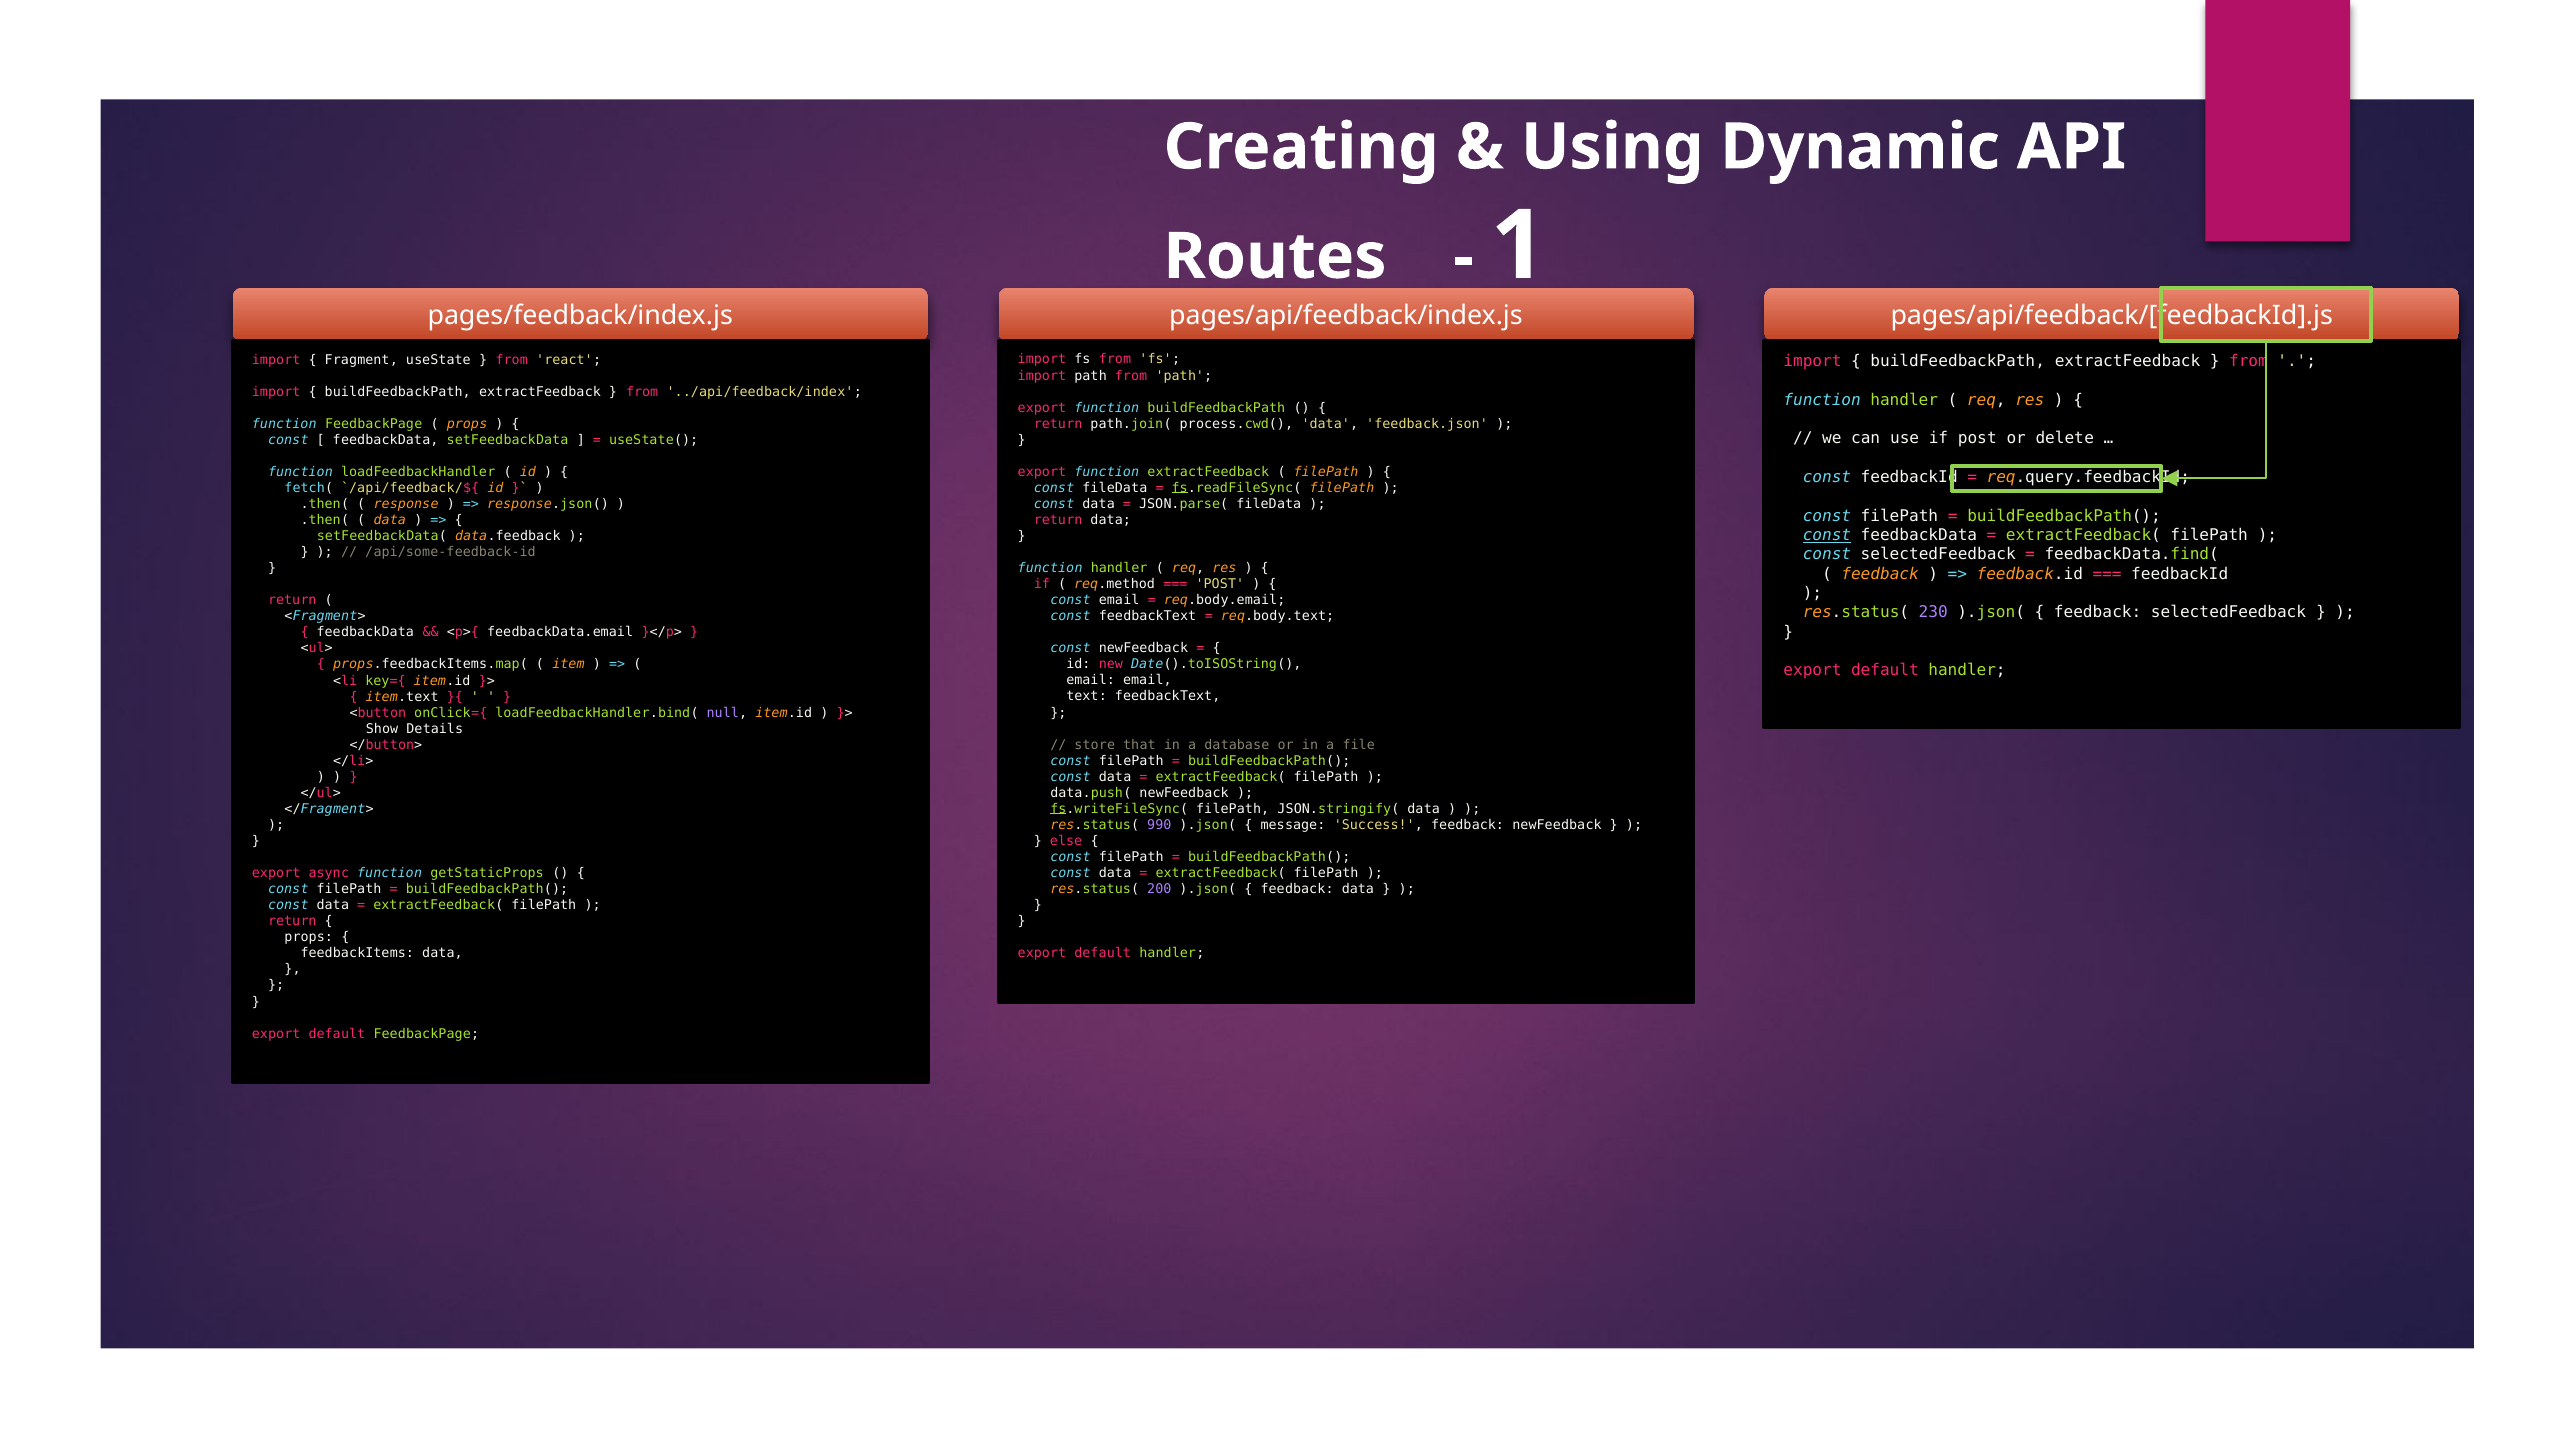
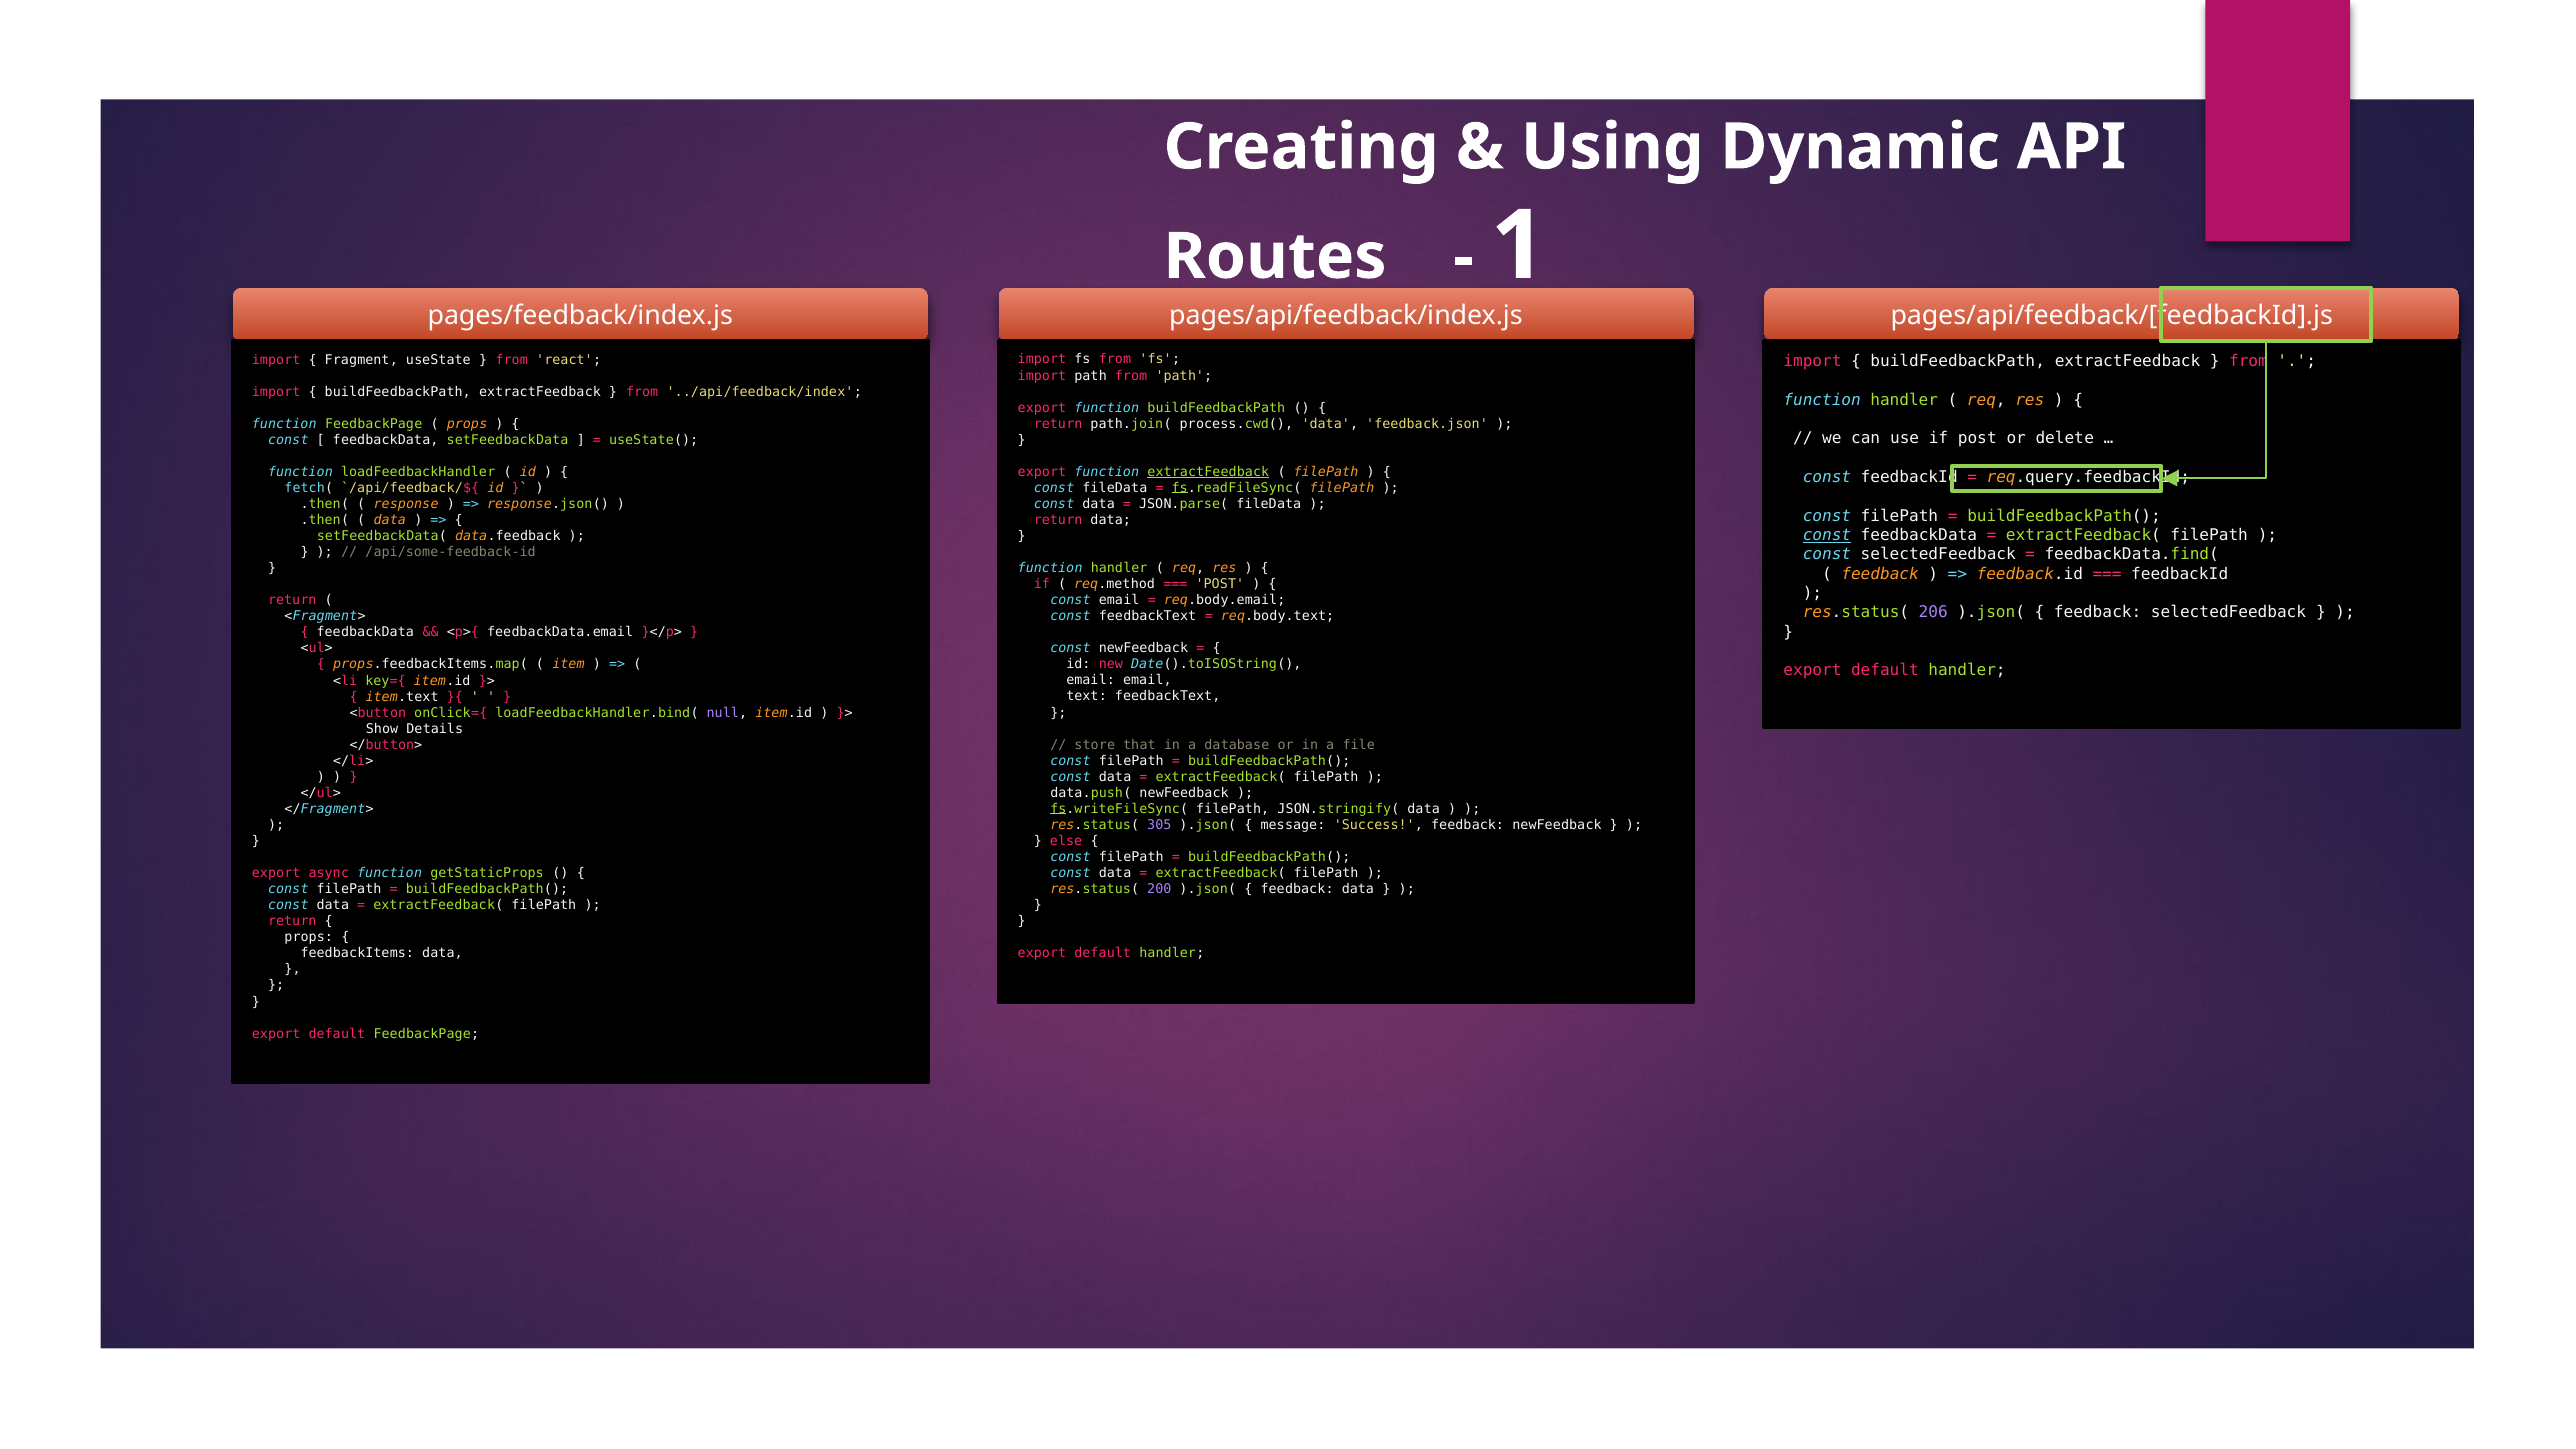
extractFeedback at (1208, 472) underline: none -> present
230: 230 -> 206
990: 990 -> 305
